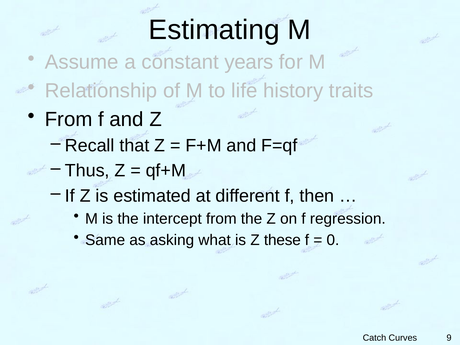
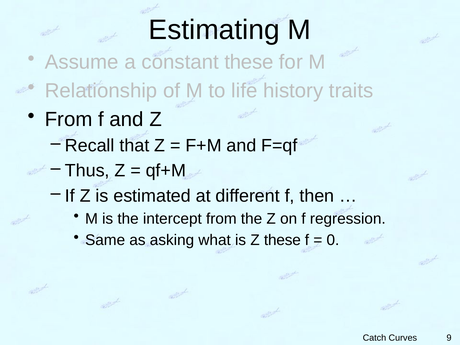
constant years: years -> these
